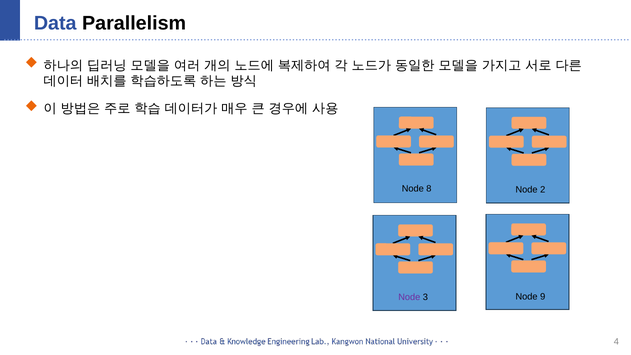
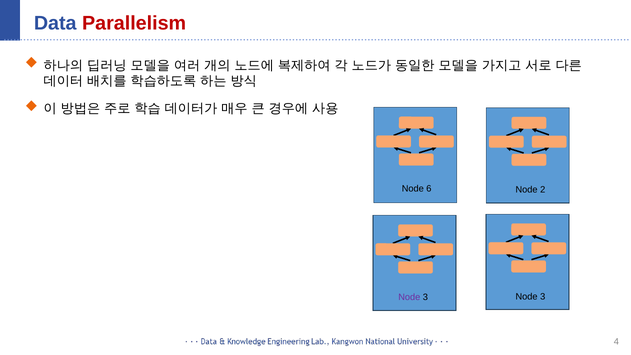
Parallelism colour: black -> red
8: 8 -> 6
3 Node 9: 9 -> 3
